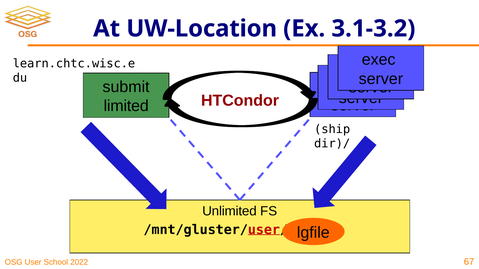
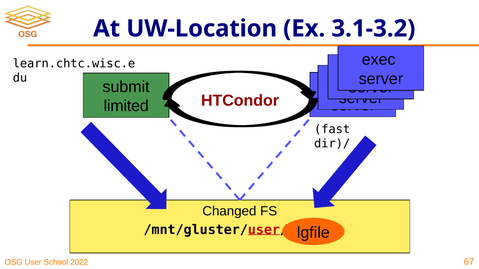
ship: ship -> fast
Unlimited: Unlimited -> Changed
